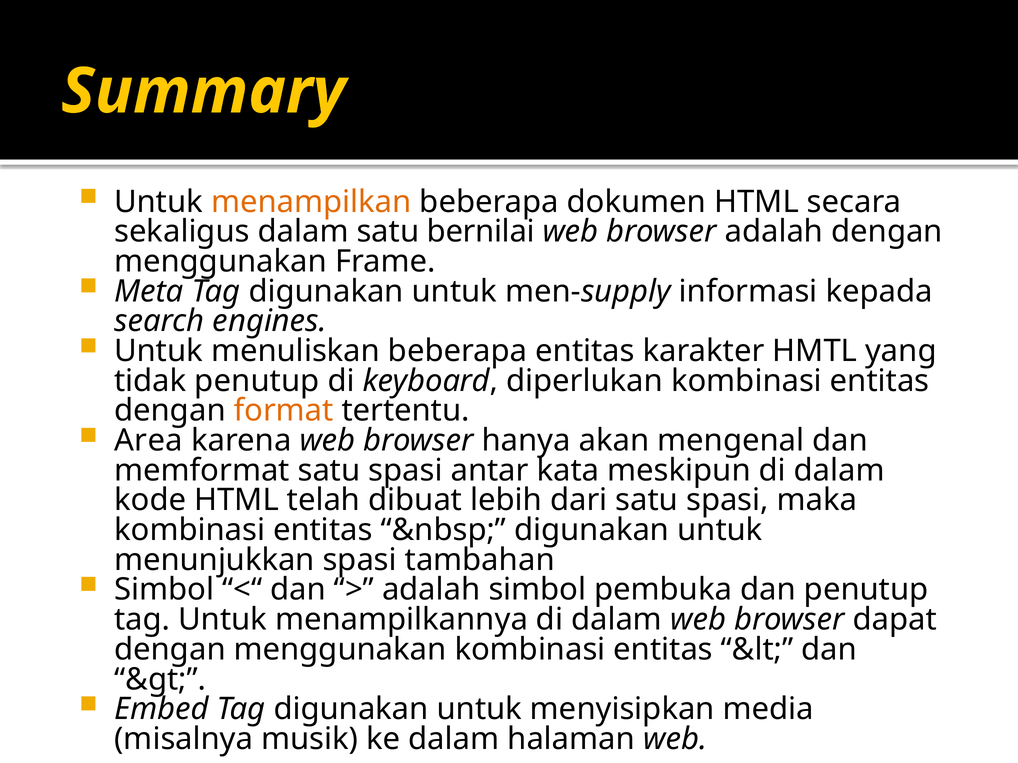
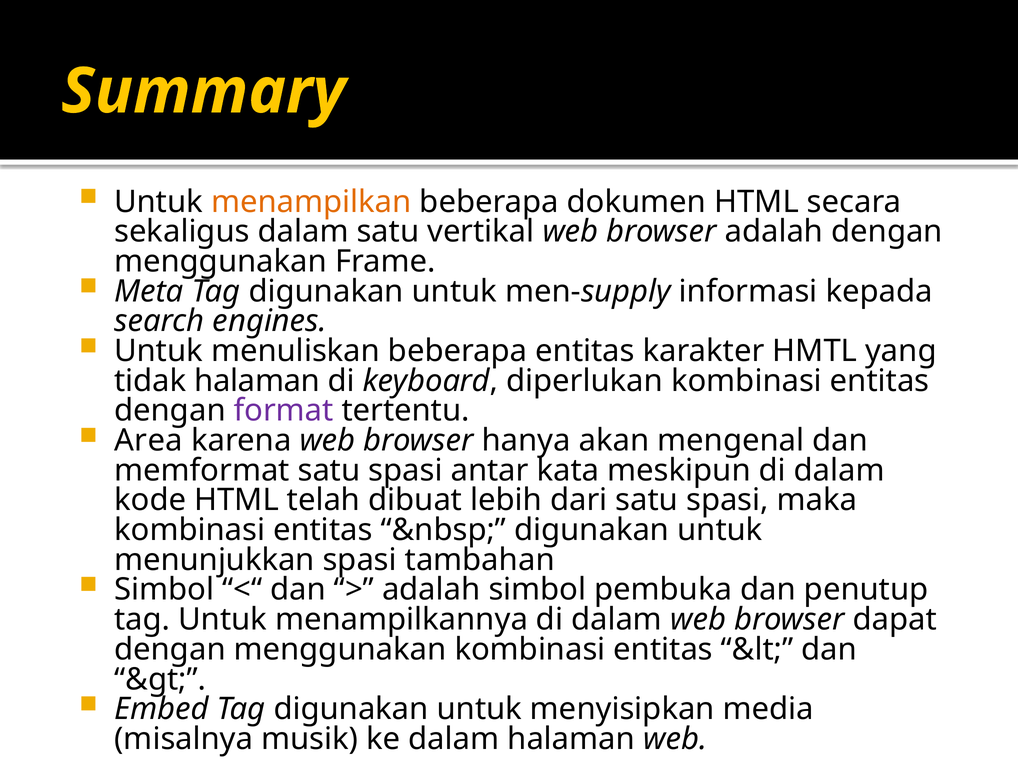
bernilai: bernilai -> vertikal
tidak penutup: penutup -> halaman
format colour: orange -> purple
